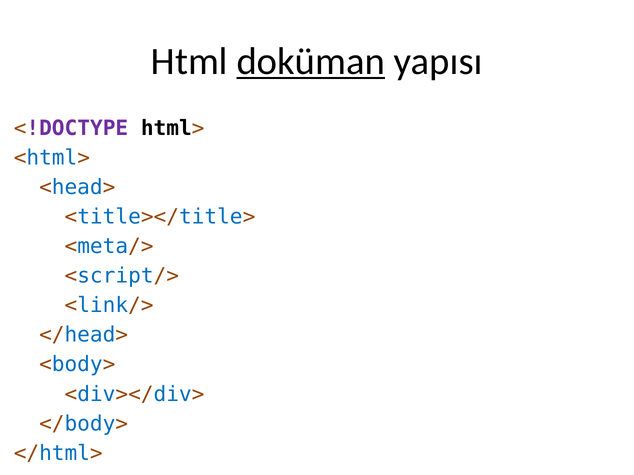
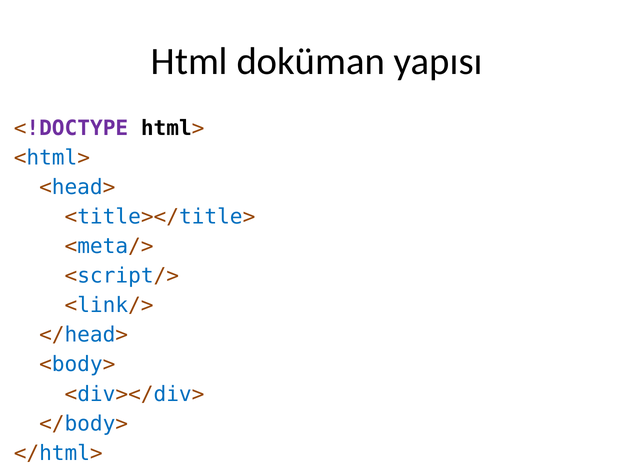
doküman underline: present -> none
